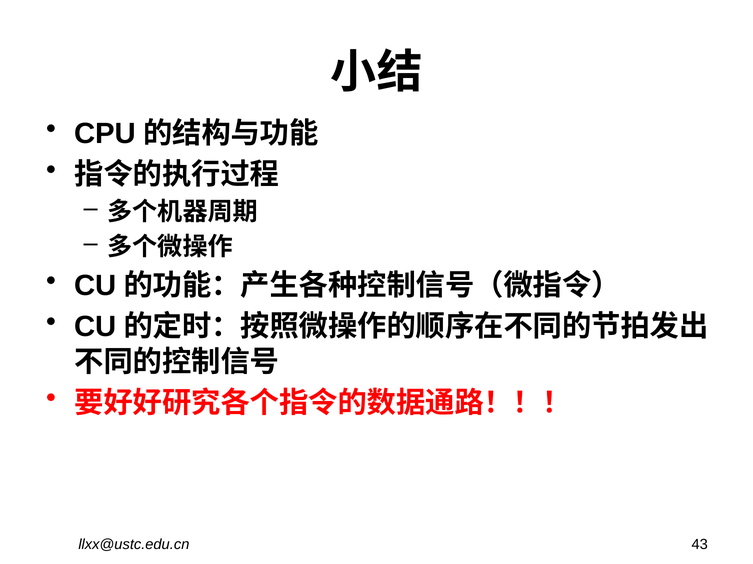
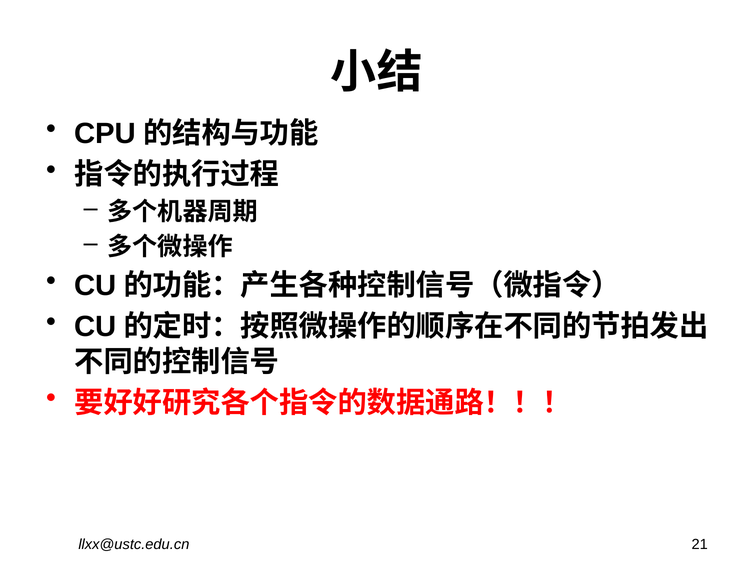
43: 43 -> 21
